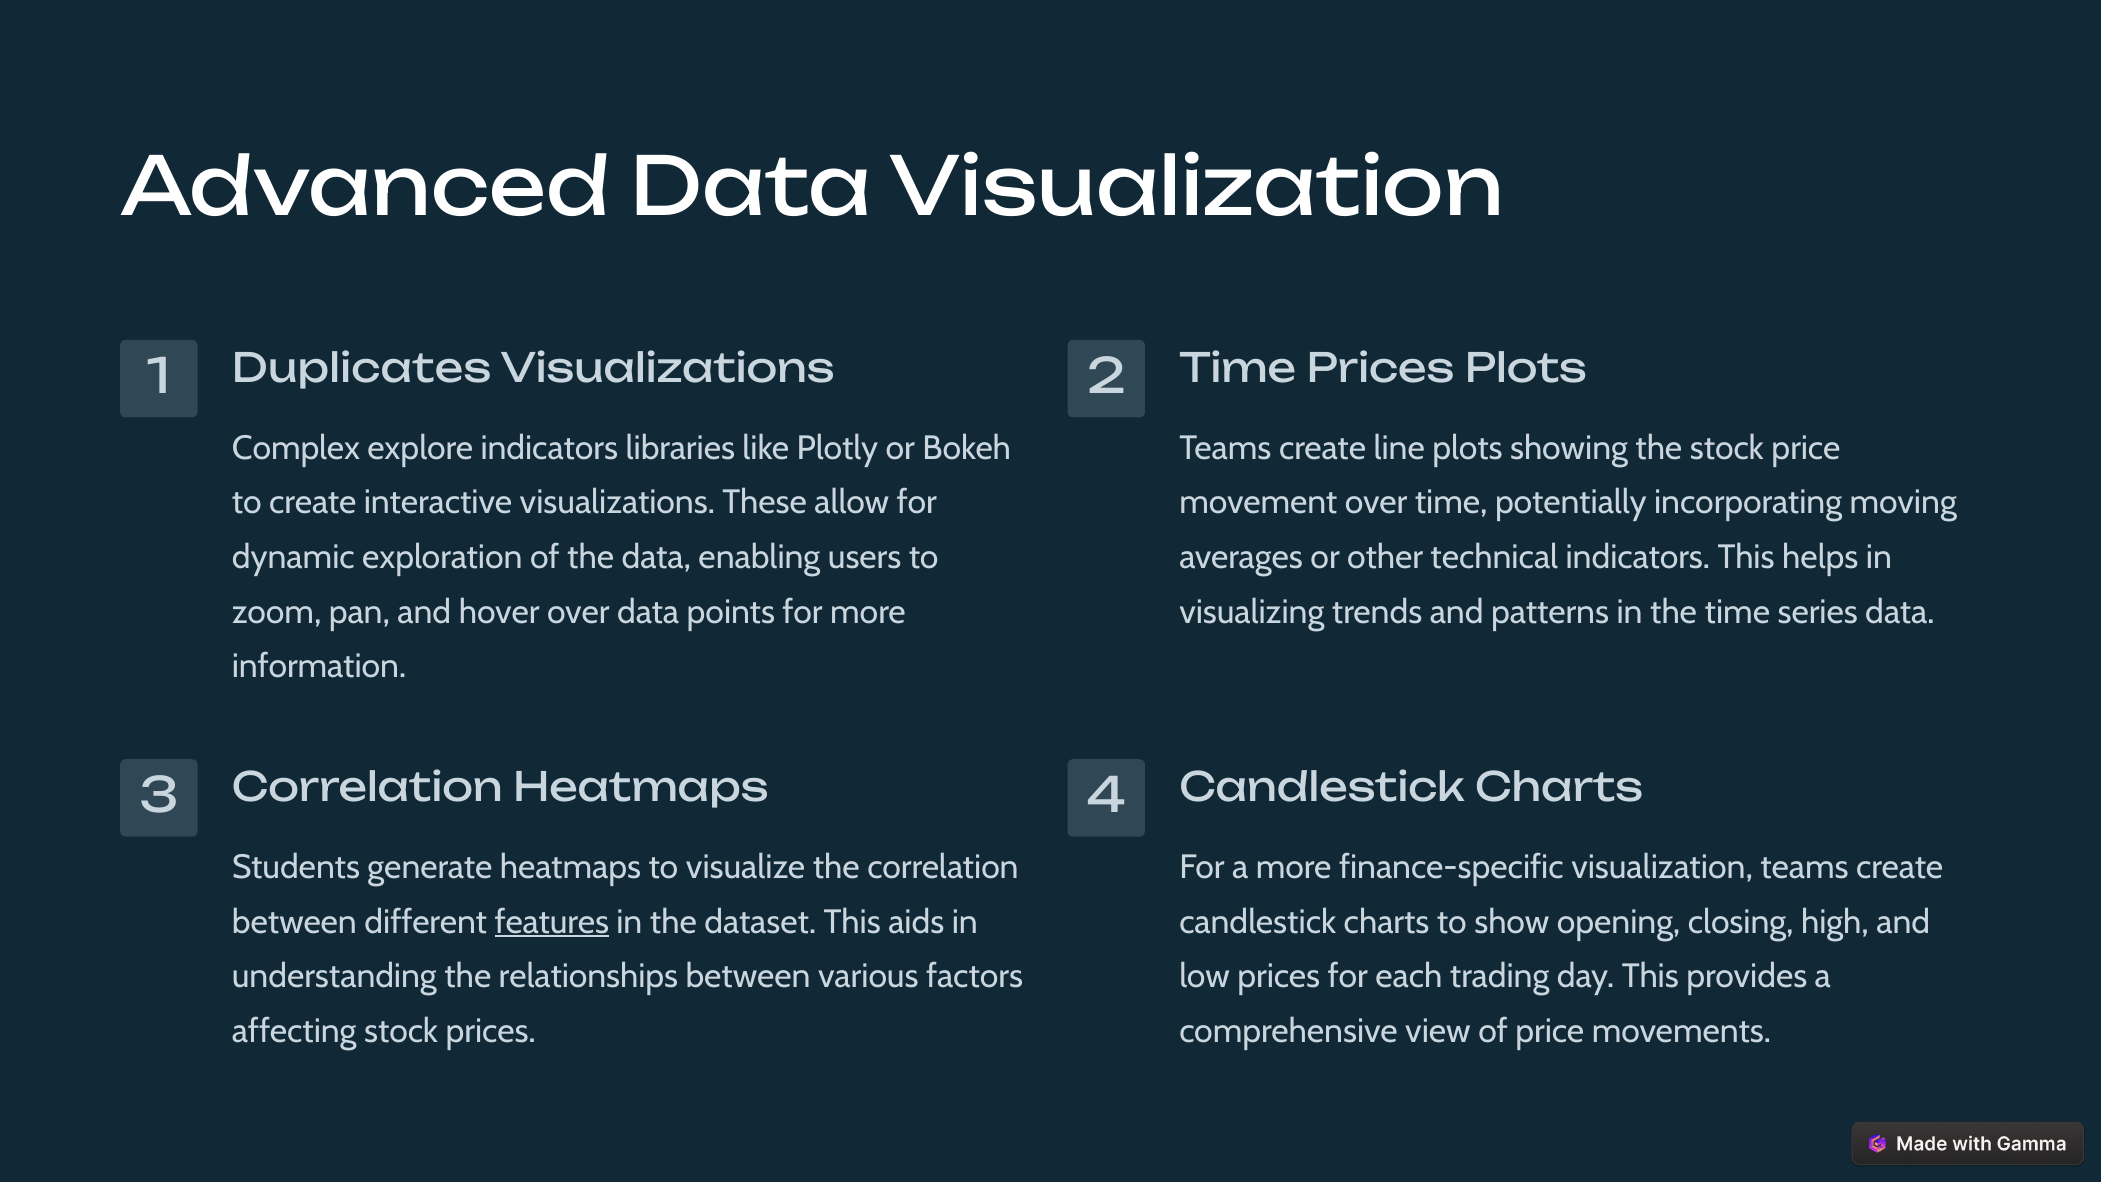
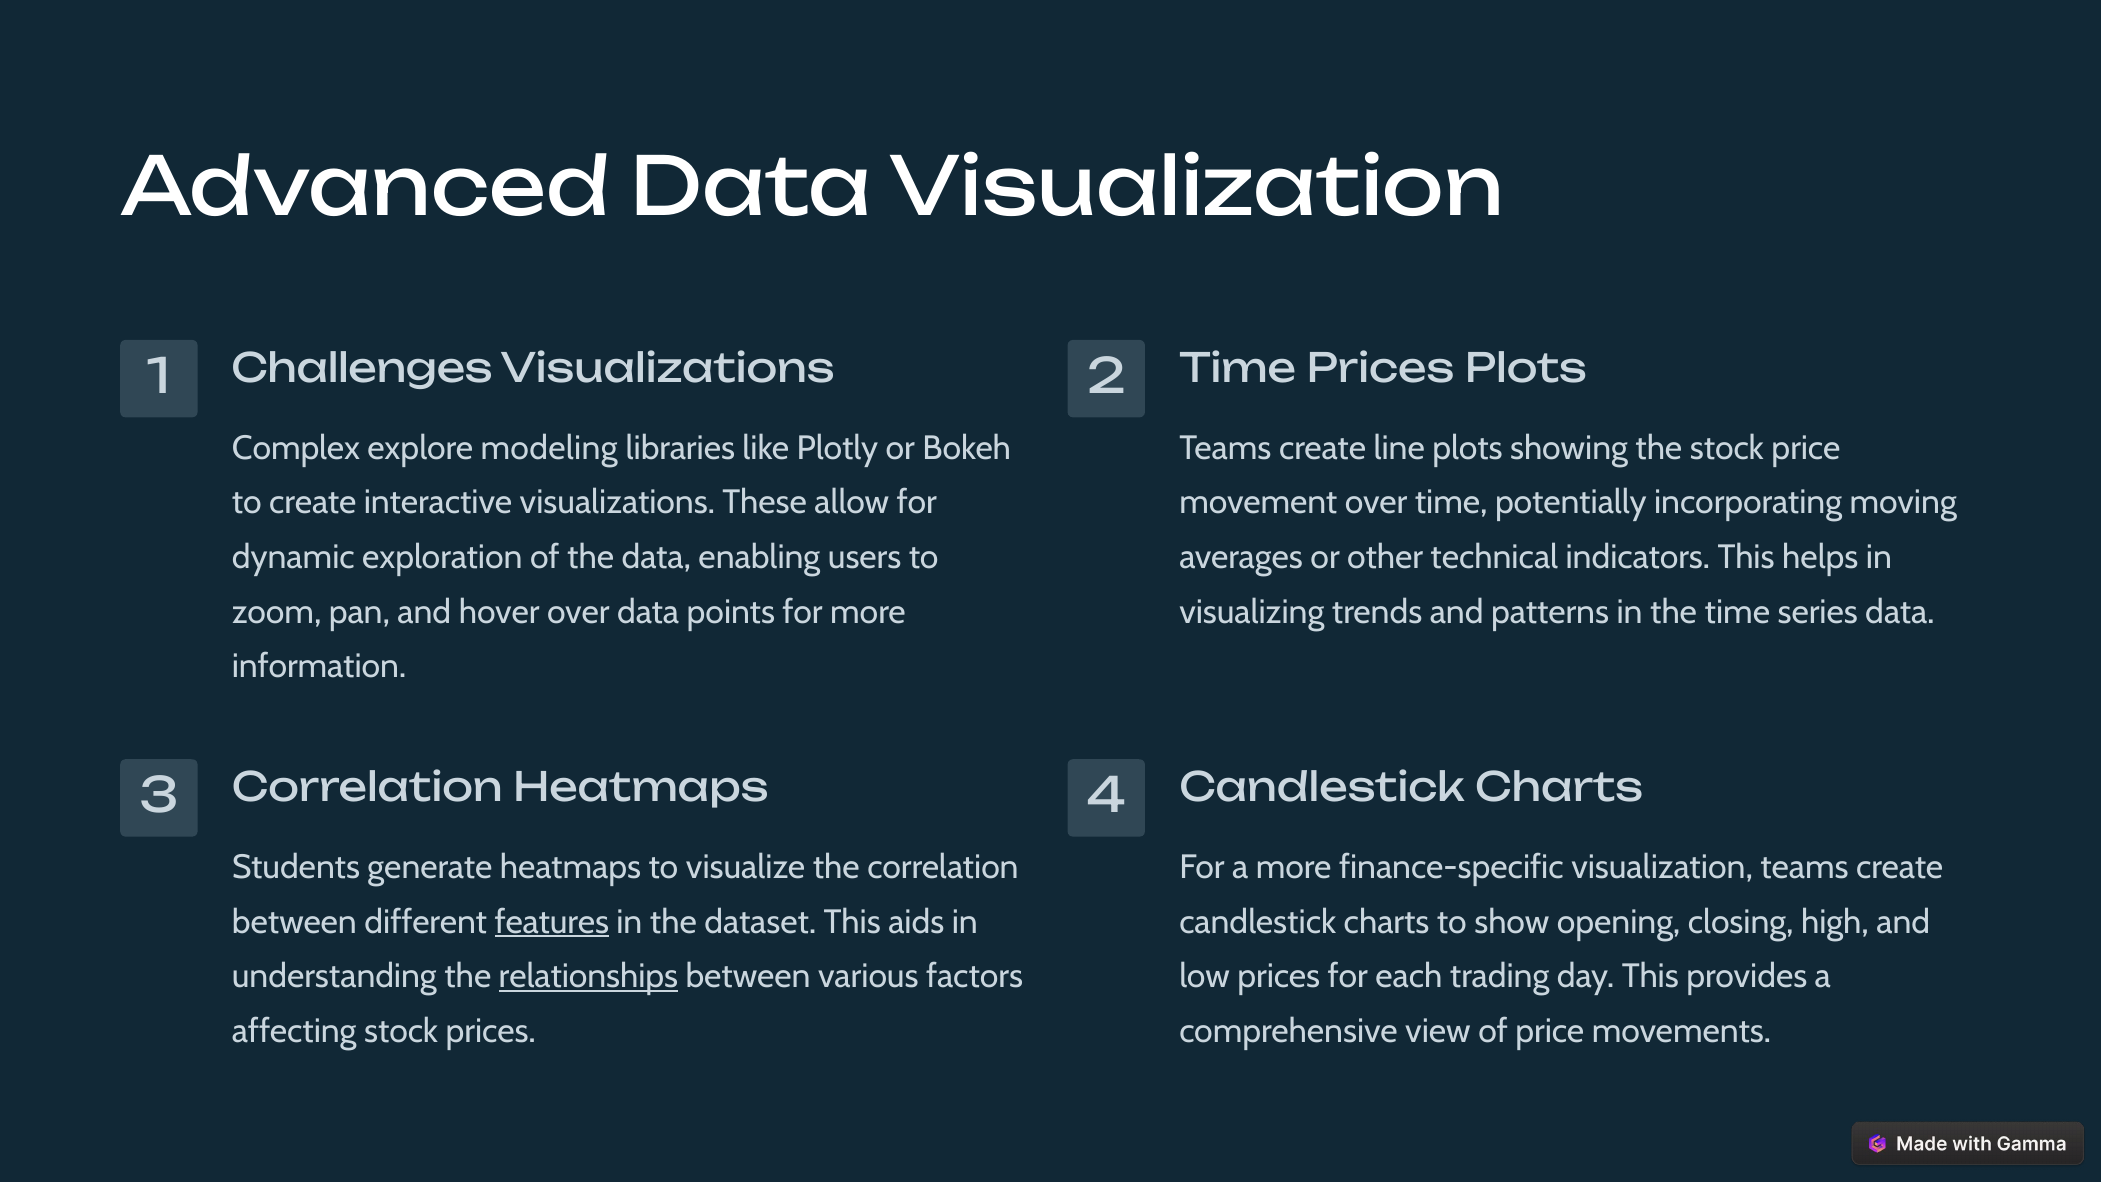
Duplicates: Duplicates -> Challenges
explore indicators: indicators -> modeling
relationships underline: none -> present
